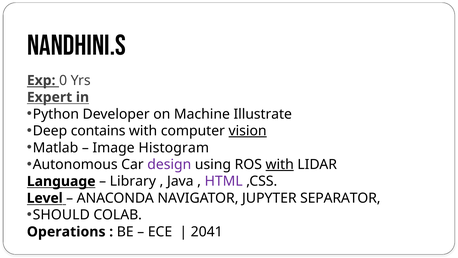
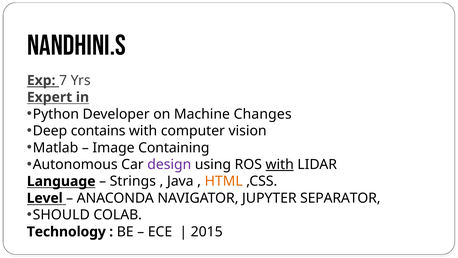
0: 0 -> 7
Illustrate: Illustrate -> Changes
vision underline: present -> none
Histogram: Histogram -> Containing
Library: Library -> Strings
HTML colour: purple -> orange
Operations: Operations -> Technology
2041: 2041 -> 2015
